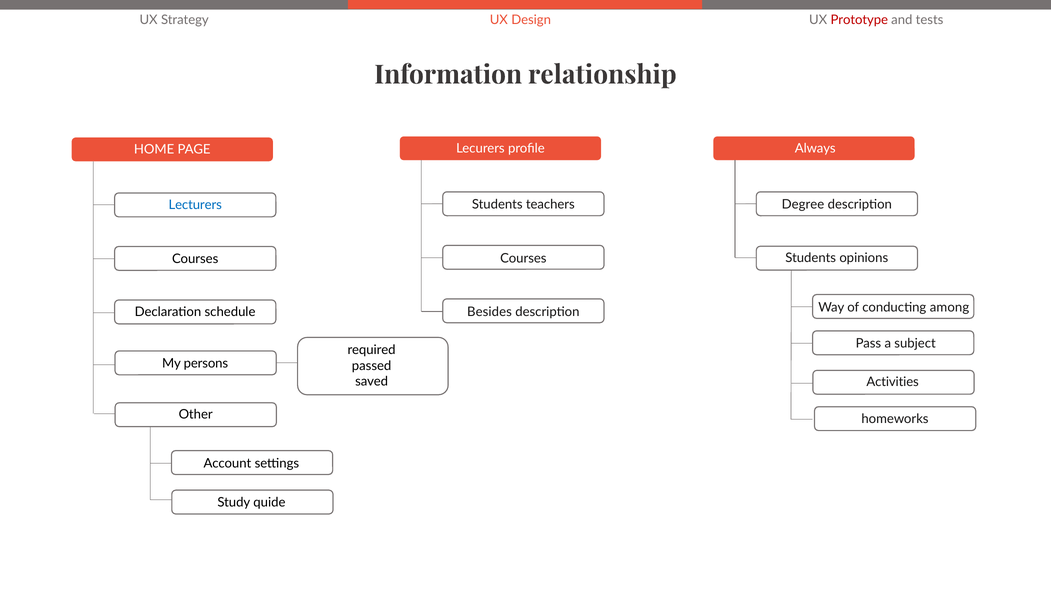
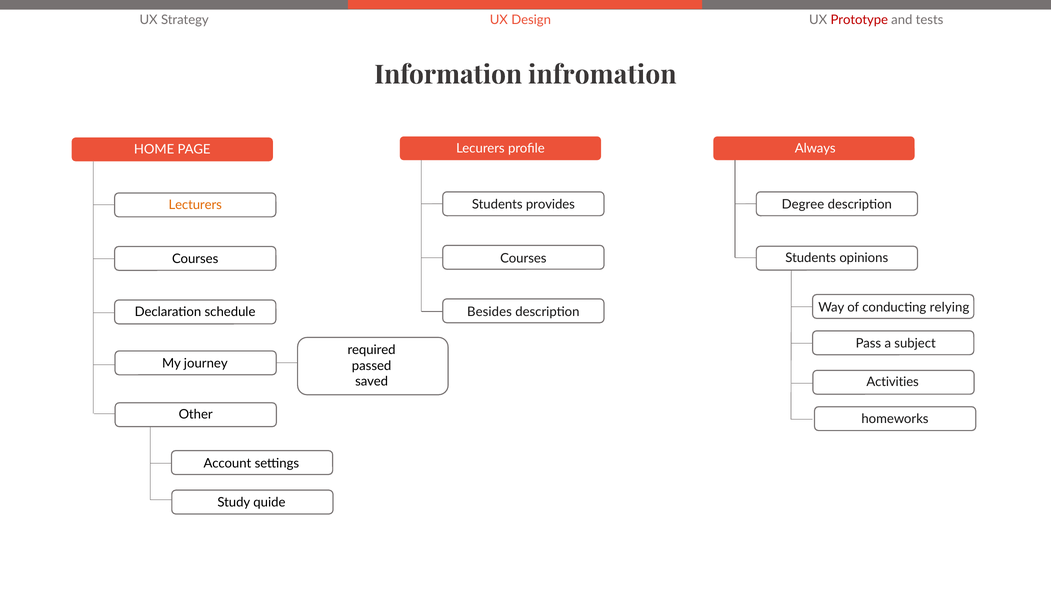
relationship: relationship -> infromation
teachers: teachers -> provides
Lecturers colour: blue -> orange
among: among -> relying
persons: persons -> journey
